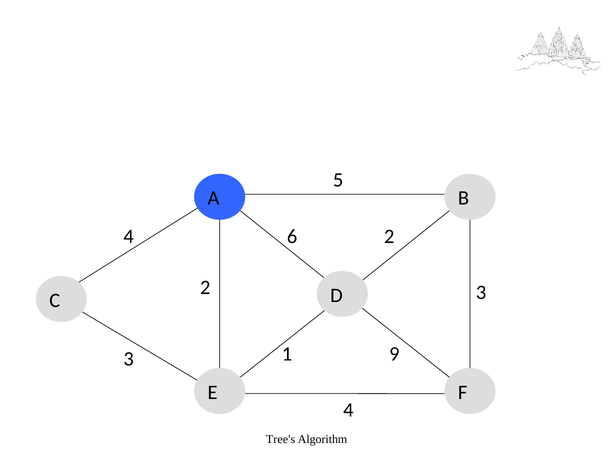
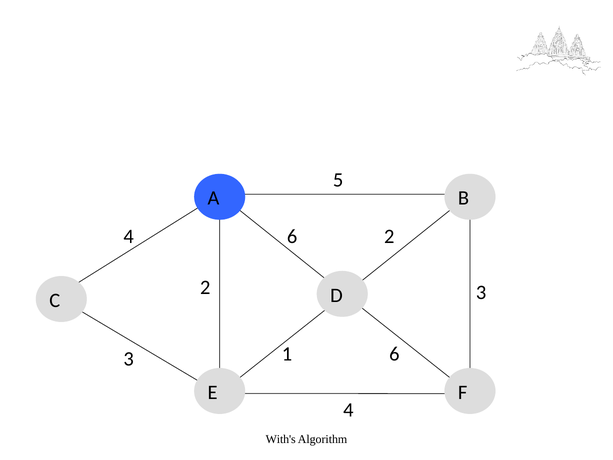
1 9: 9 -> 6
Tree's: Tree's -> With's
